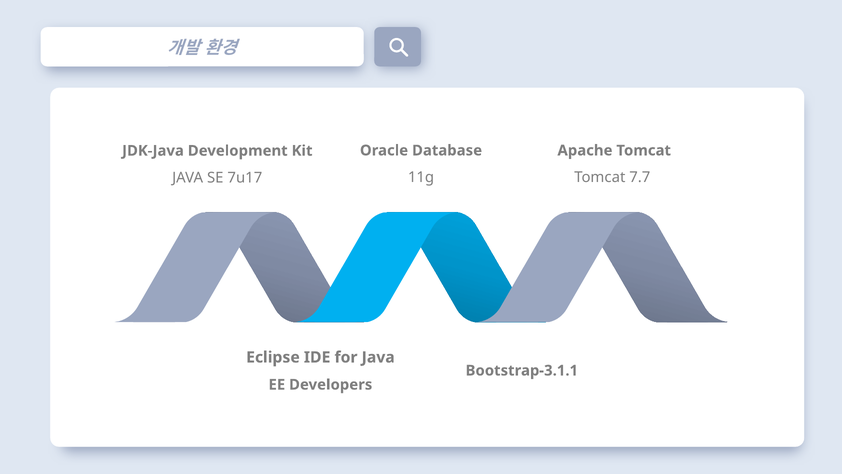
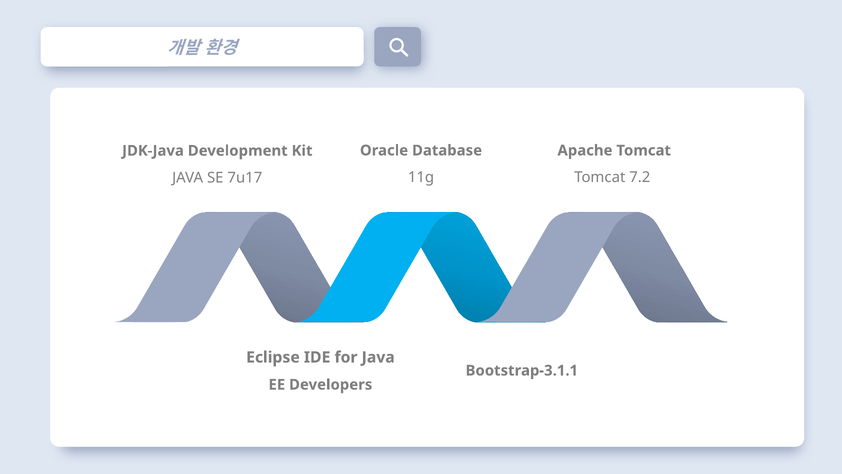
7.7: 7.7 -> 7.2
